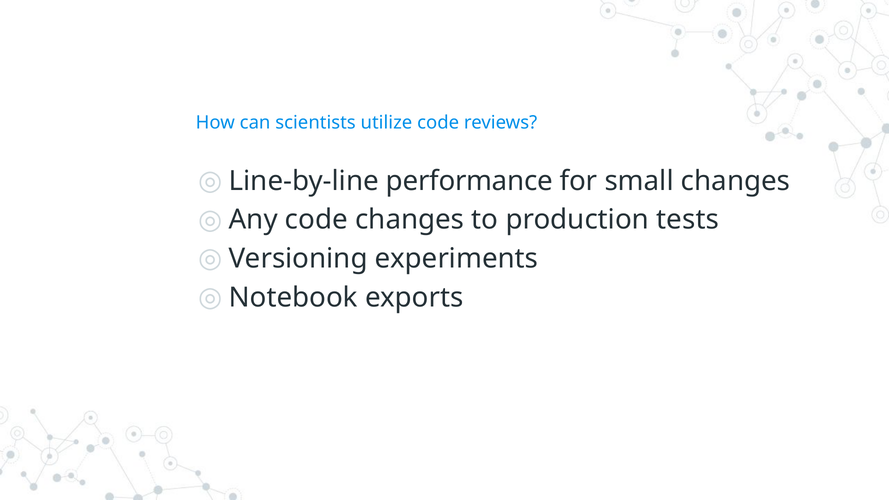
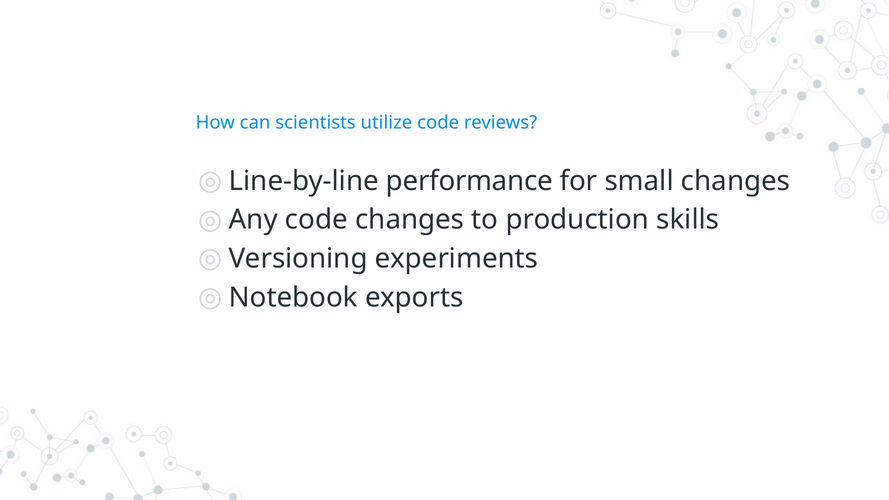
tests: tests -> skills
